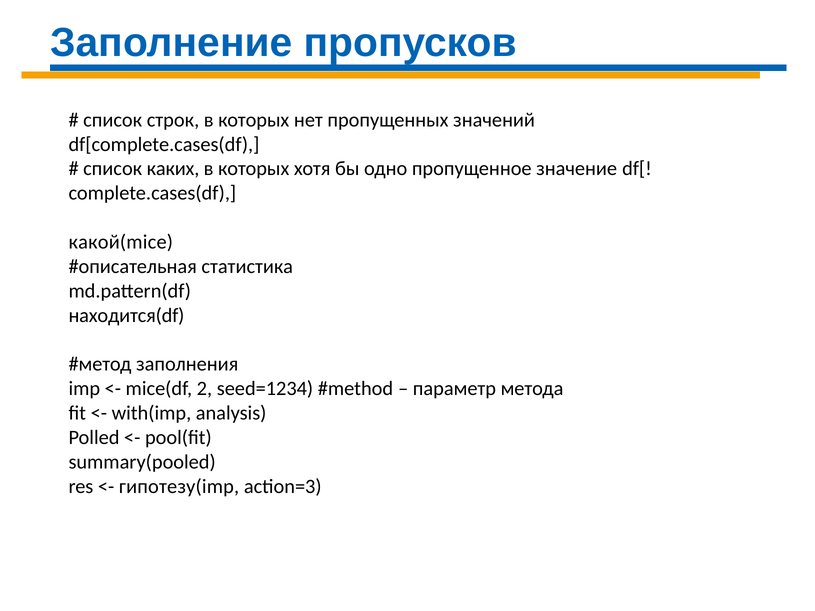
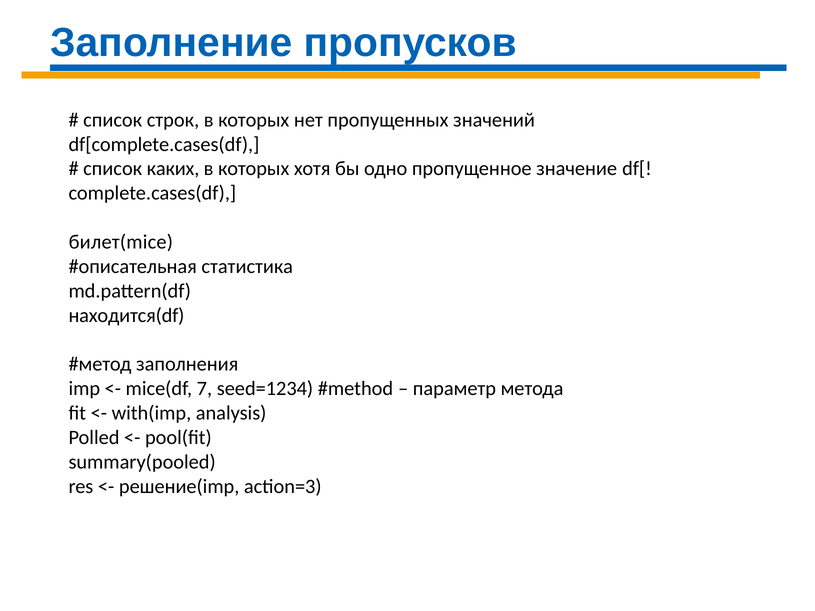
какой(mice: какой(mice -> билет(mice
2: 2 -> 7
гипотезу(imp: гипотезу(imp -> решение(imp
